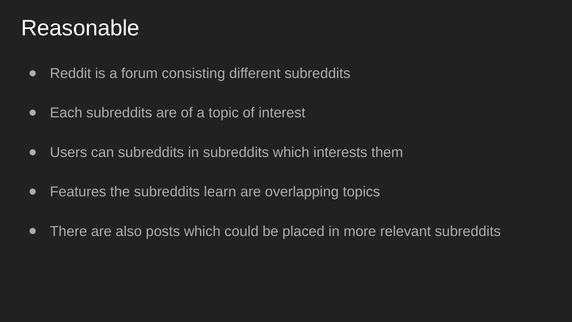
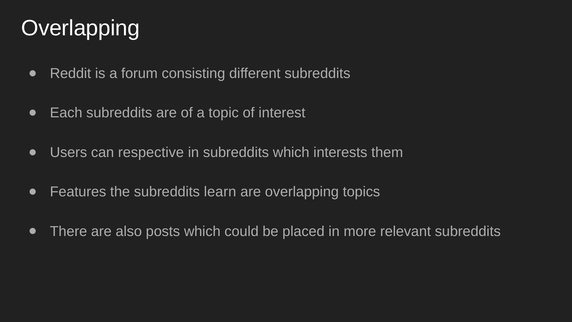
Reasonable at (80, 28): Reasonable -> Overlapping
can subreddits: subreddits -> respective
